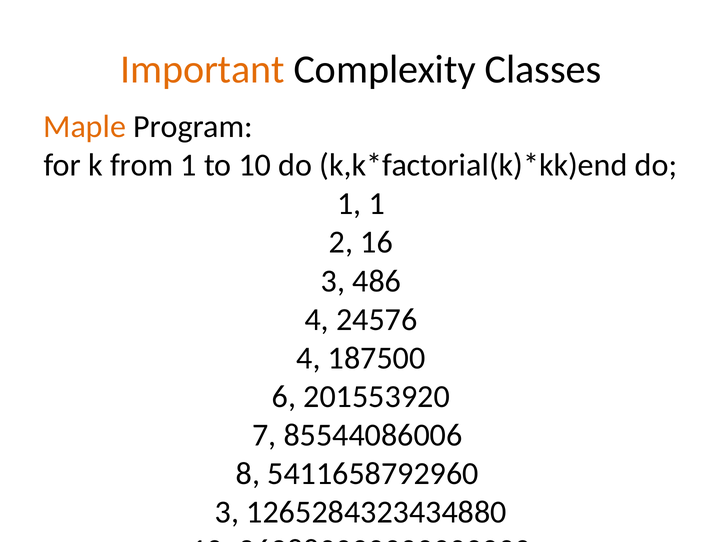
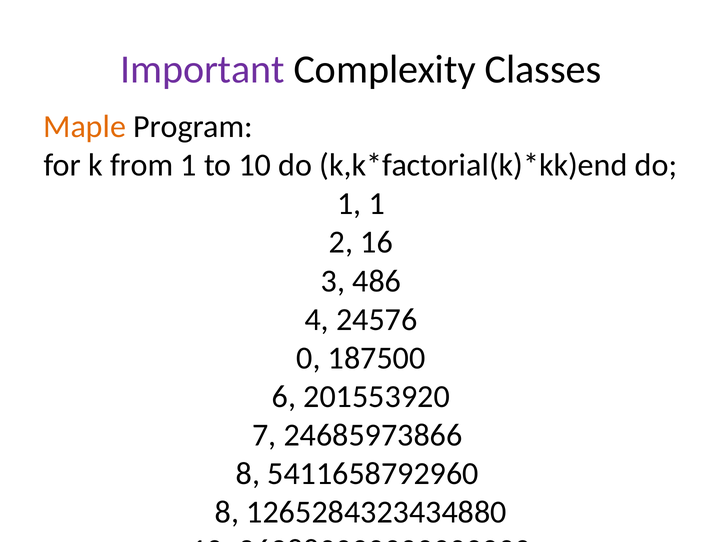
Important colour: orange -> purple
4 at (308, 358): 4 -> 0
85544086006: 85544086006 -> 24685973866
3 at (227, 512): 3 -> 8
